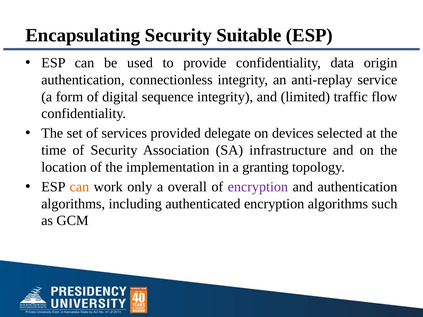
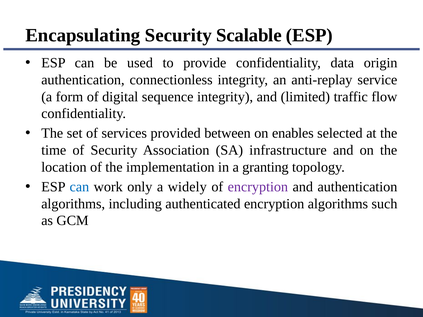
Suitable: Suitable -> Scalable
delegate: delegate -> between
devices: devices -> enables
can at (79, 187) colour: orange -> blue
overall: overall -> widely
